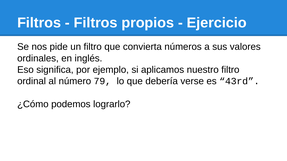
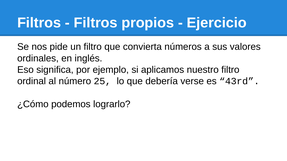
79: 79 -> 25
